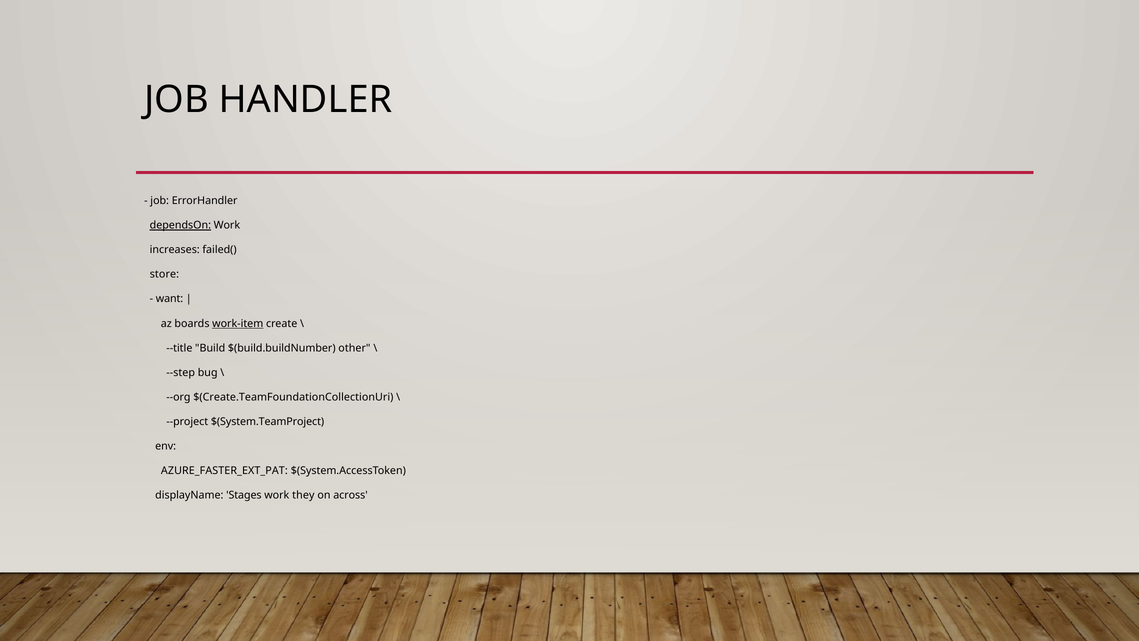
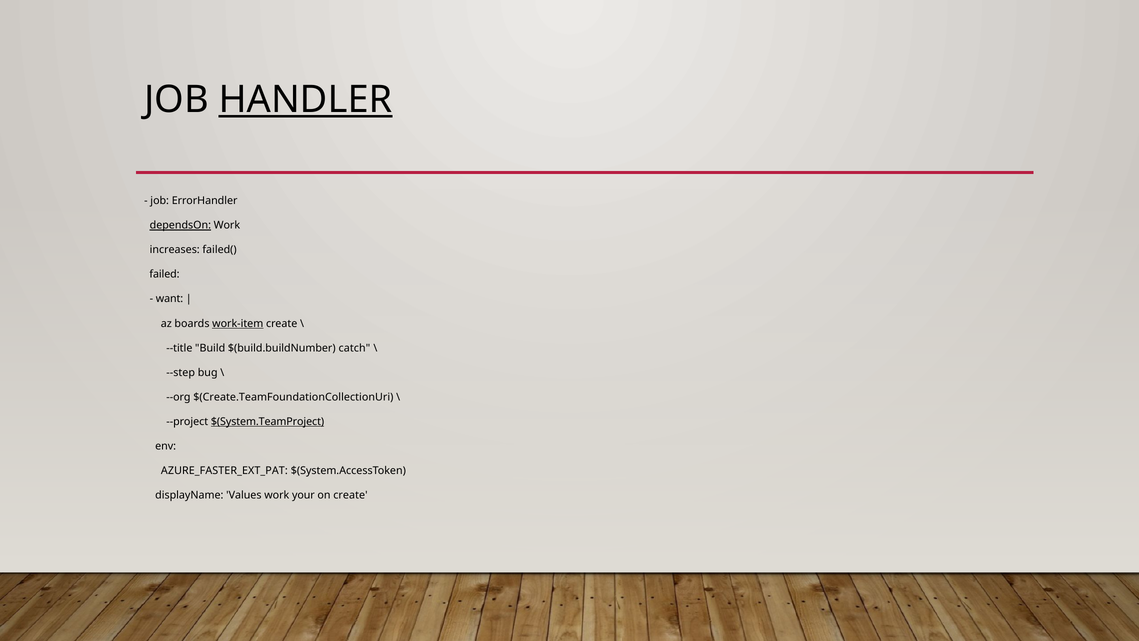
HANDLER underline: none -> present
store: store -> failed
other: other -> catch
$(System.TeamProject underline: none -> present
Stages: Stages -> Values
they: they -> your
on across: across -> create
